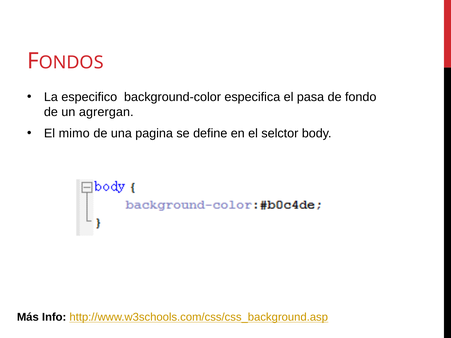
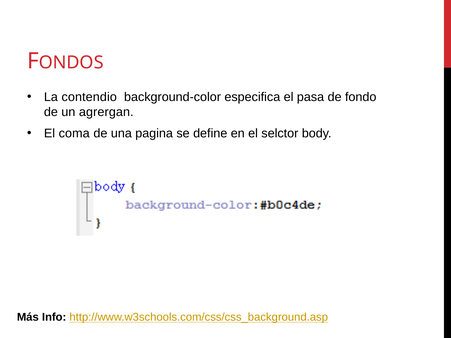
especifico: especifico -> contendio
mimo: mimo -> coma
